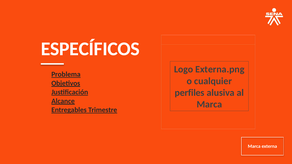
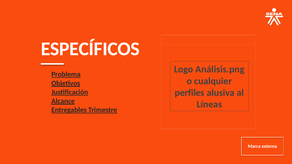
Externa.png: Externa.png -> Análisis.png
Marca at (209, 104): Marca -> Líneas
